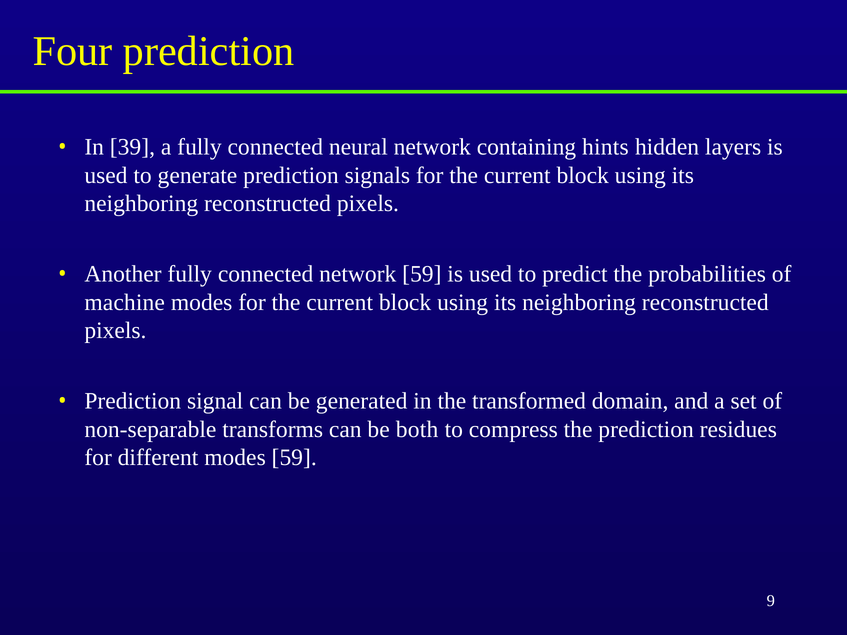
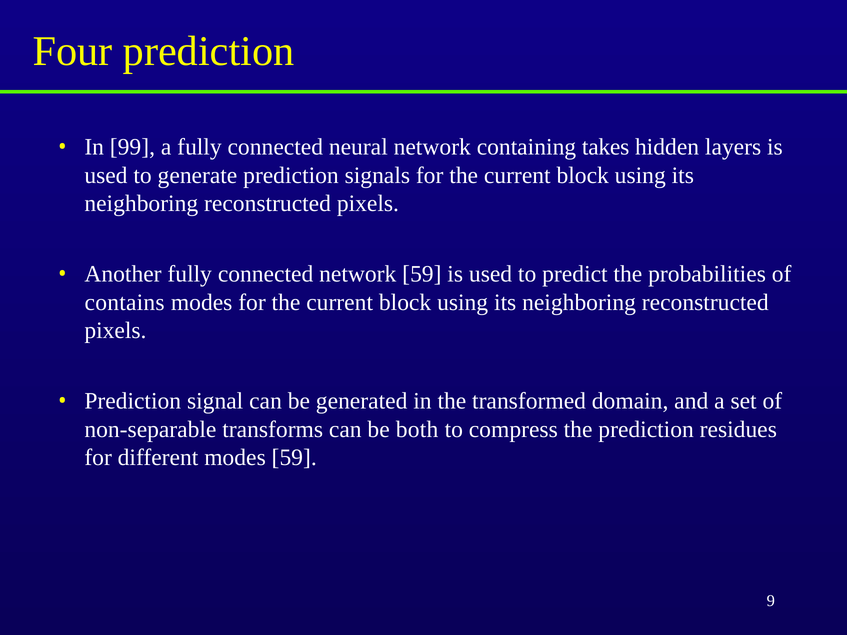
39: 39 -> 99
hints: hints -> takes
machine: machine -> contains
